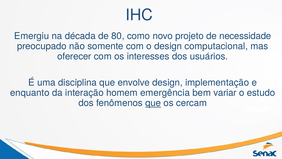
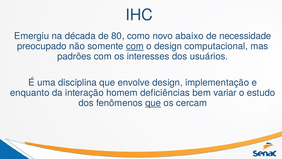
projeto: projeto -> abaixo
com at (135, 46) underline: none -> present
oferecer: oferecer -> padrões
emergência: emergência -> deficiências
